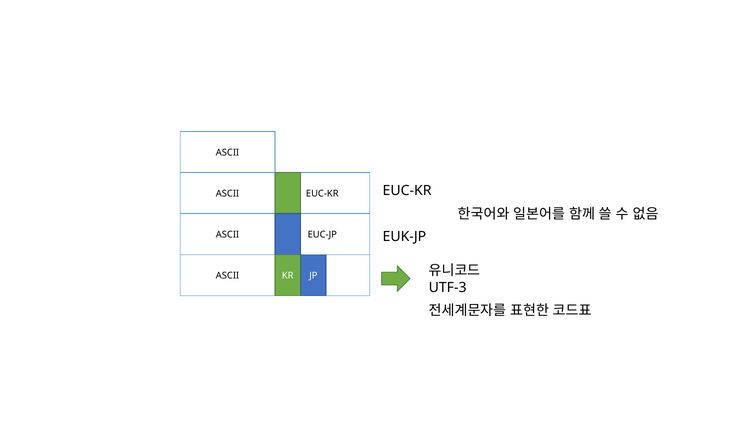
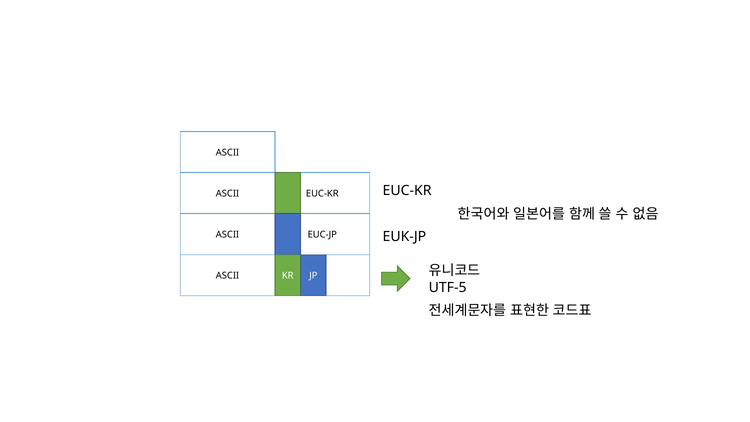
UTF-3: UTF-3 -> UTF-5
